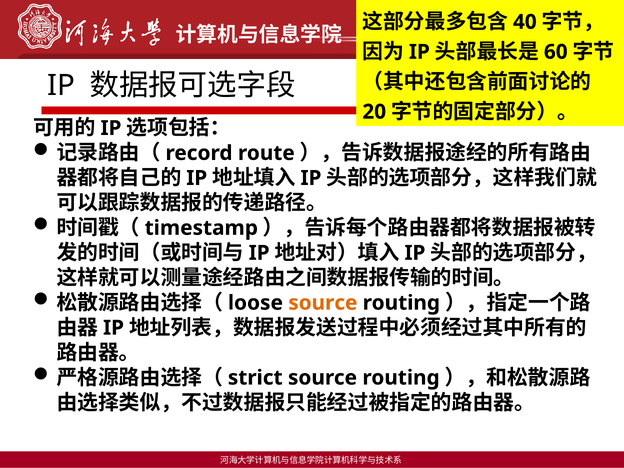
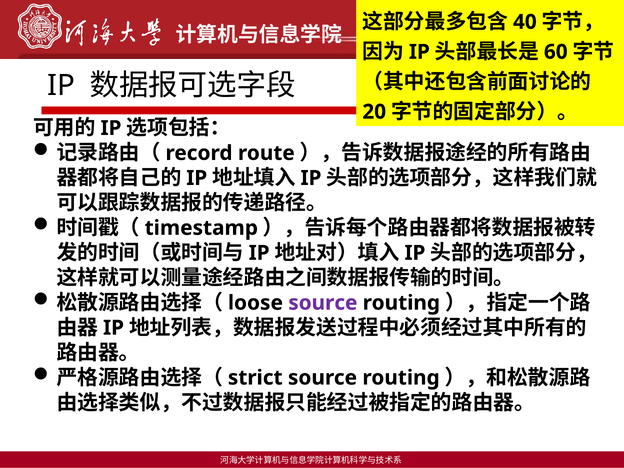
source at (323, 303) colour: orange -> purple
